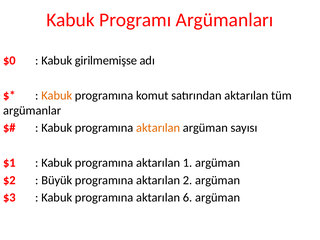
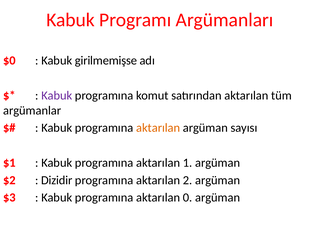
Kabuk at (57, 95) colour: orange -> purple
Büyük: Büyük -> Dizidir
6: 6 -> 0
